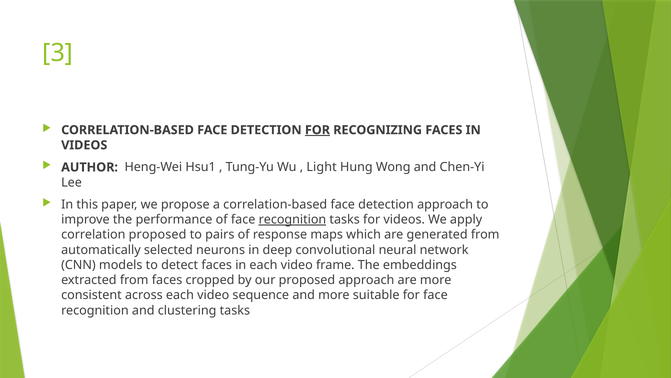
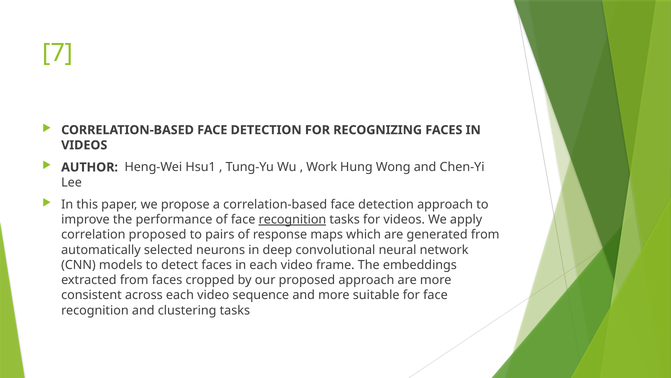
3: 3 -> 7
FOR at (317, 130) underline: present -> none
Light: Light -> Work
